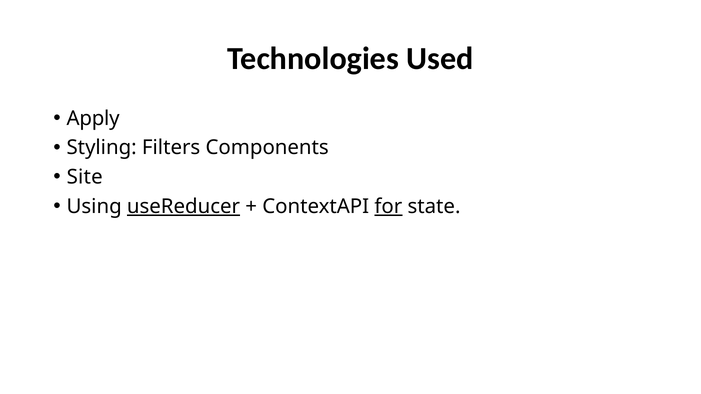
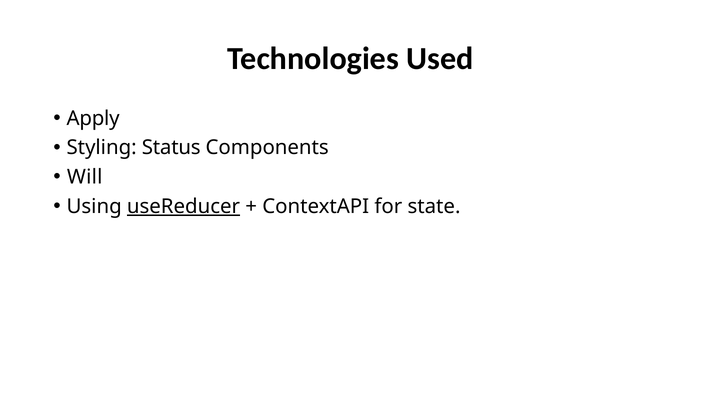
Filters: Filters -> Status
Site: Site -> Will
for underline: present -> none
